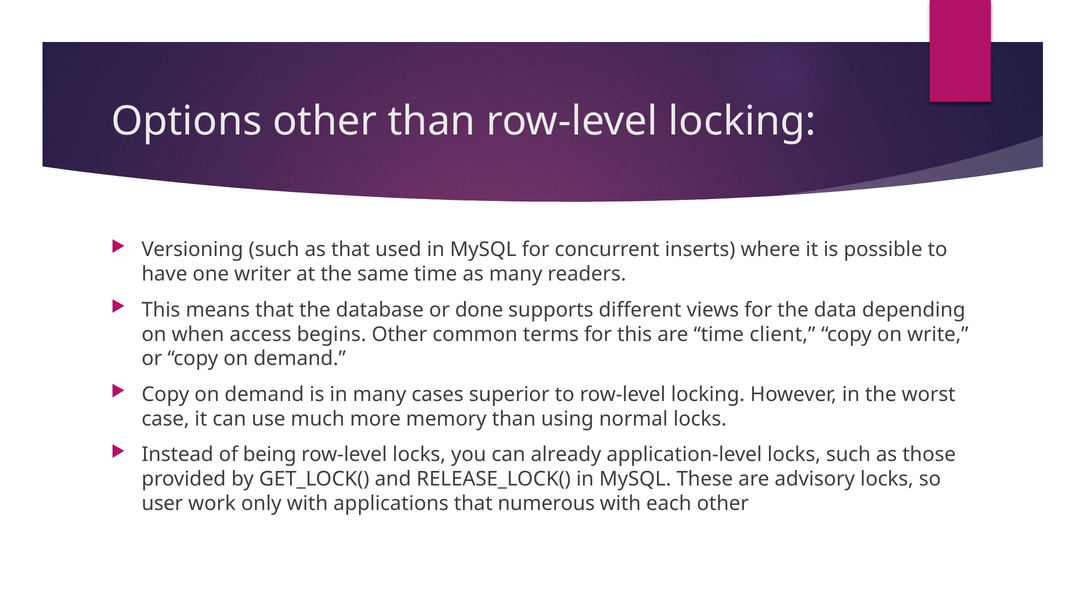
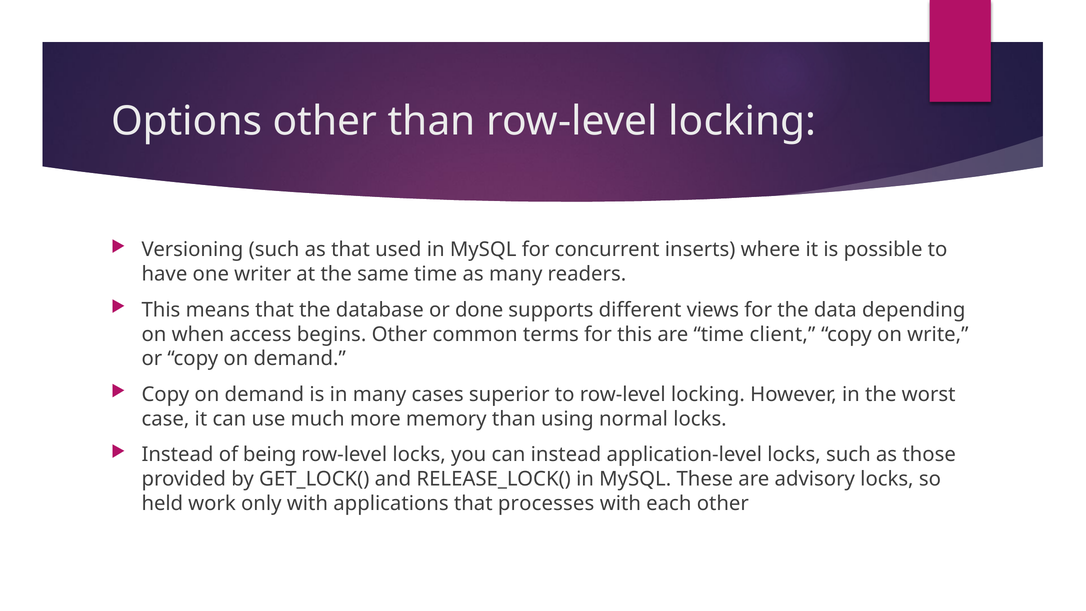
can already: already -> instead
user: user -> held
numerous: numerous -> processes
